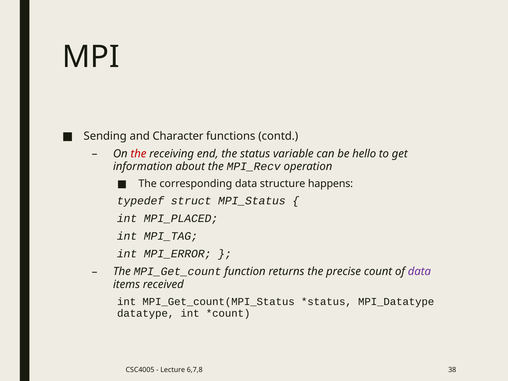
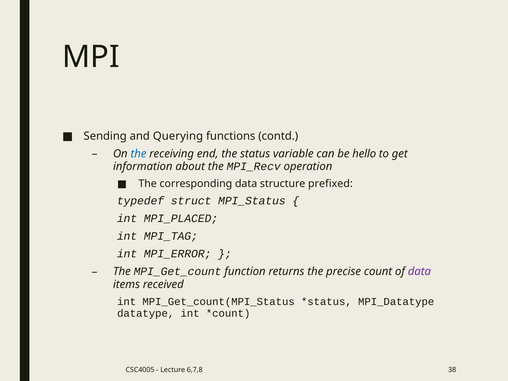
Character: Character -> Querying
the at (138, 154) colour: red -> blue
happens: happens -> prefixed
